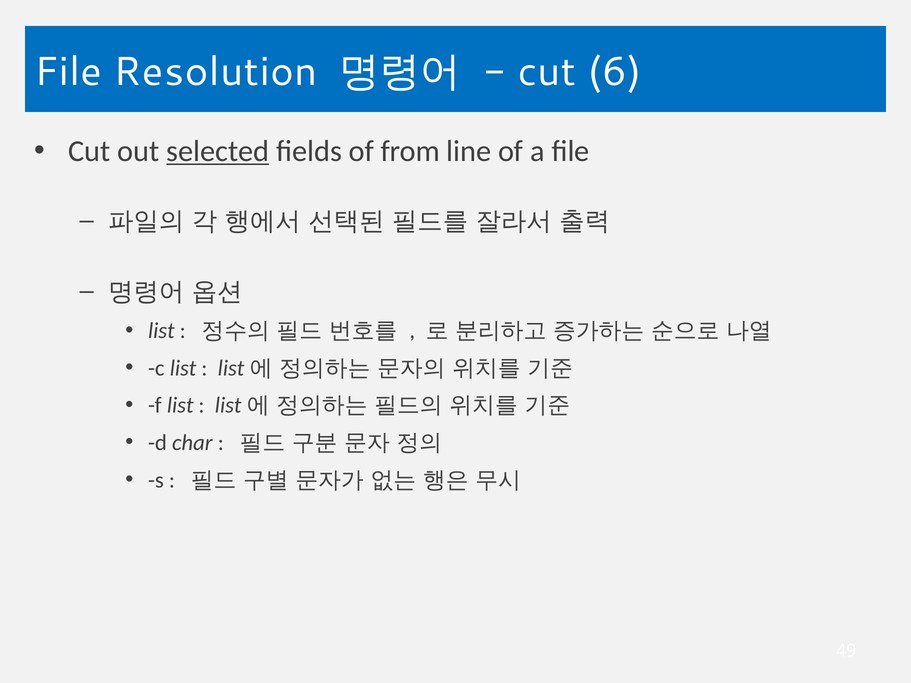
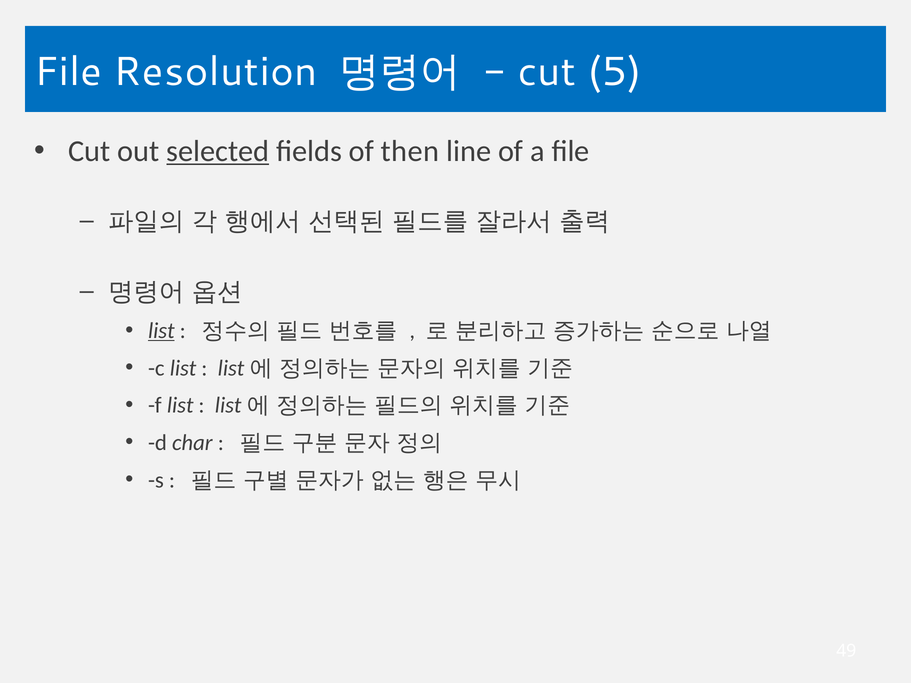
6: 6 -> 5
from: from -> then
list at (161, 331) underline: none -> present
